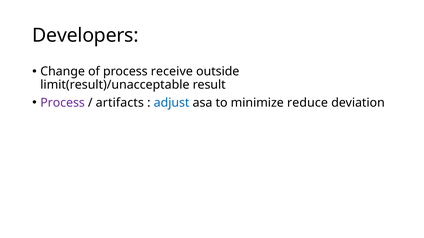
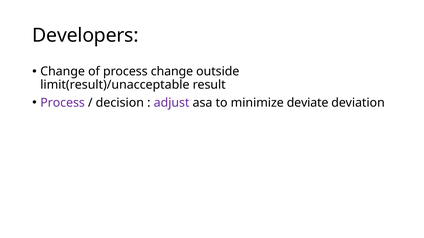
process receive: receive -> change
artifacts: artifacts -> decision
adjust colour: blue -> purple
reduce: reduce -> deviate
